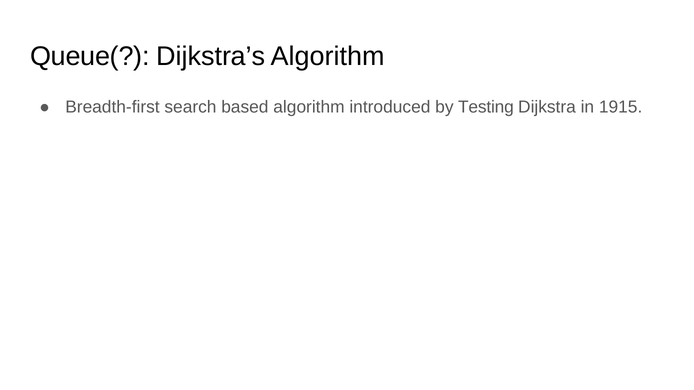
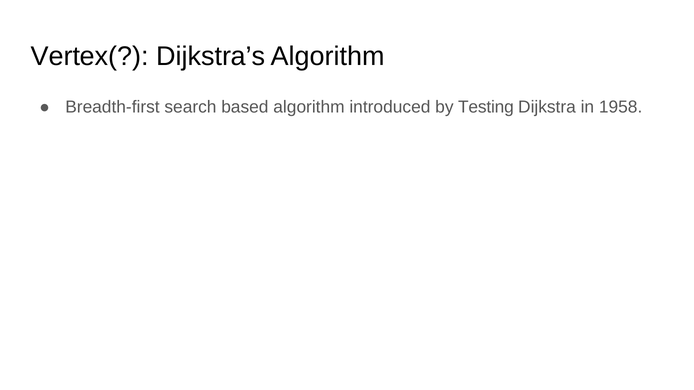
Queue(: Queue( -> Vertex(
1915: 1915 -> 1958
